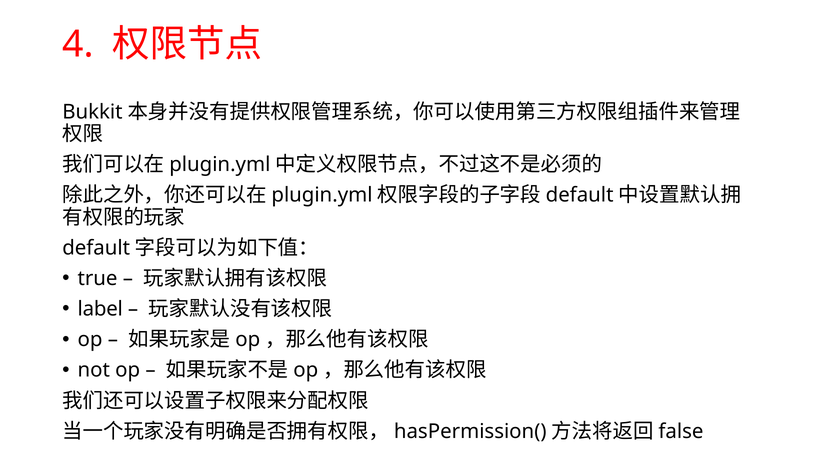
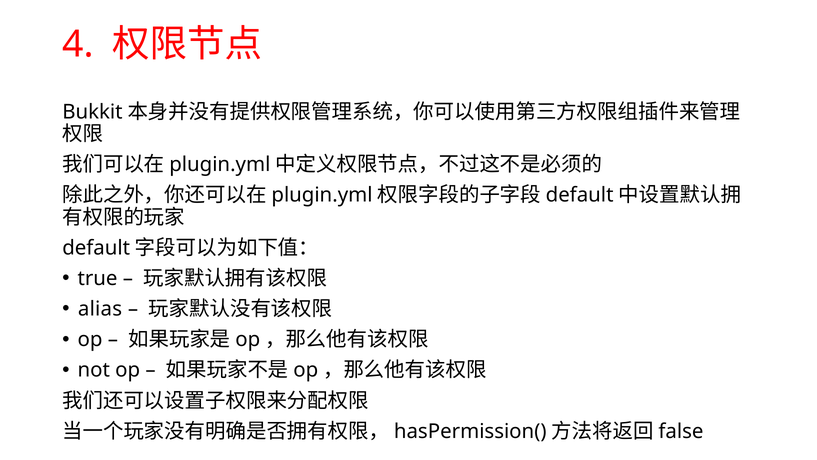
label: label -> alias
